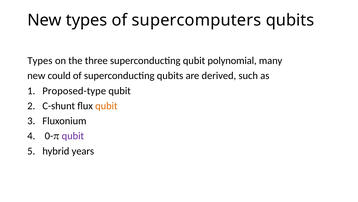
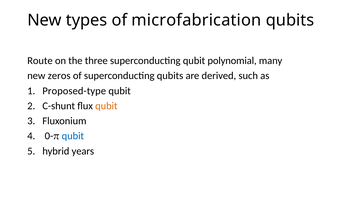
supercomputers: supercomputers -> microfabrication
Types at (40, 61): Types -> Route
could: could -> zeros
qubit at (73, 136) colour: purple -> blue
